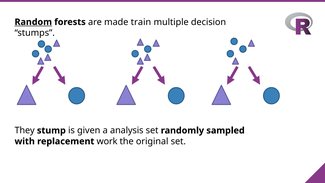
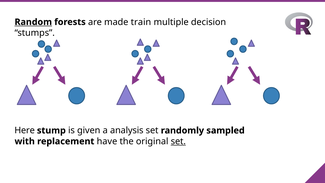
They: They -> Here
work: work -> have
set at (178, 141) underline: none -> present
